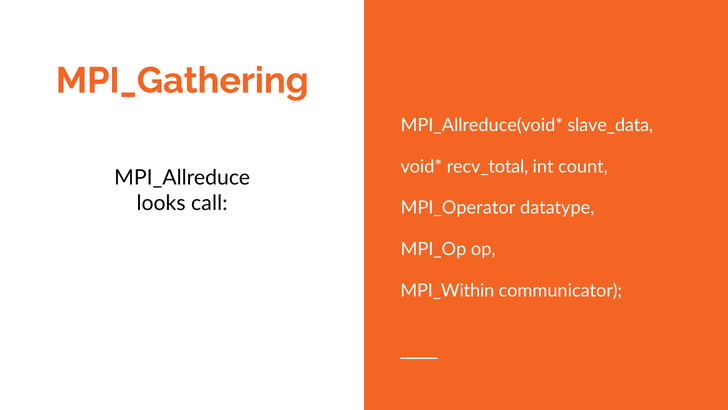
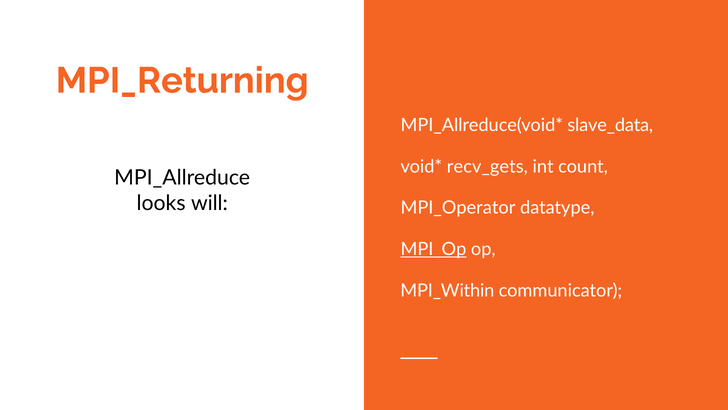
MPI_Gathering: MPI_Gathering -> MPI_Returning
recv_total: recv_total -> recv_gets
call: call -> will
MPI_Op underline: none -> present
